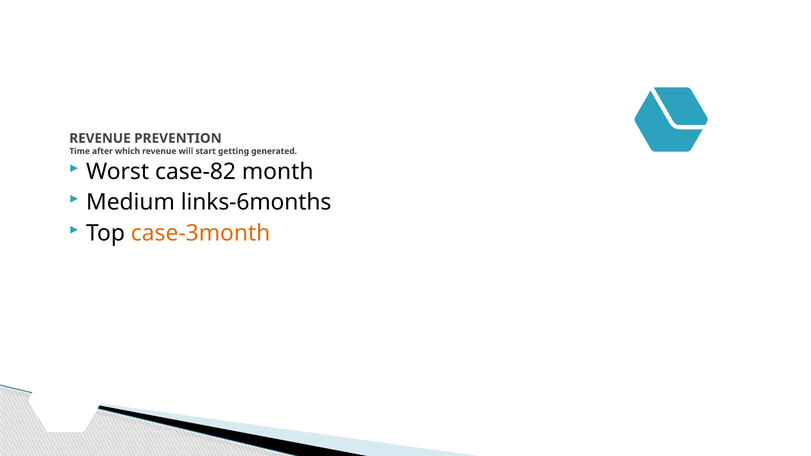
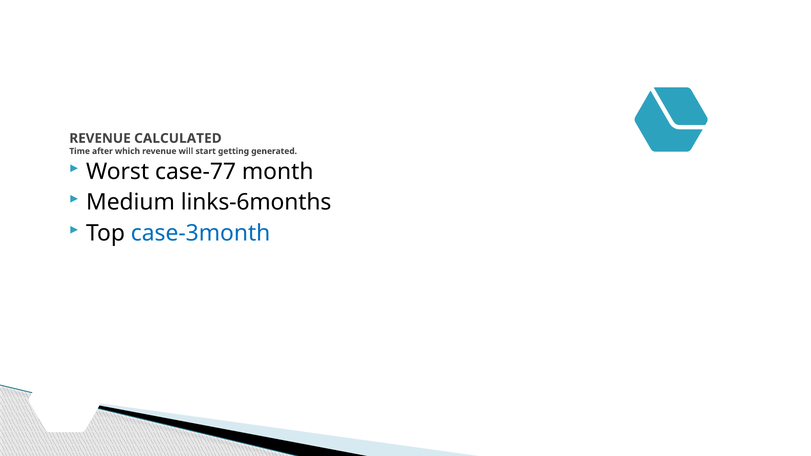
PREVENTION: PREVENTION -> CALCULATED
case-82: case-82 -> case-77
case-3month colour: orange -> blue
